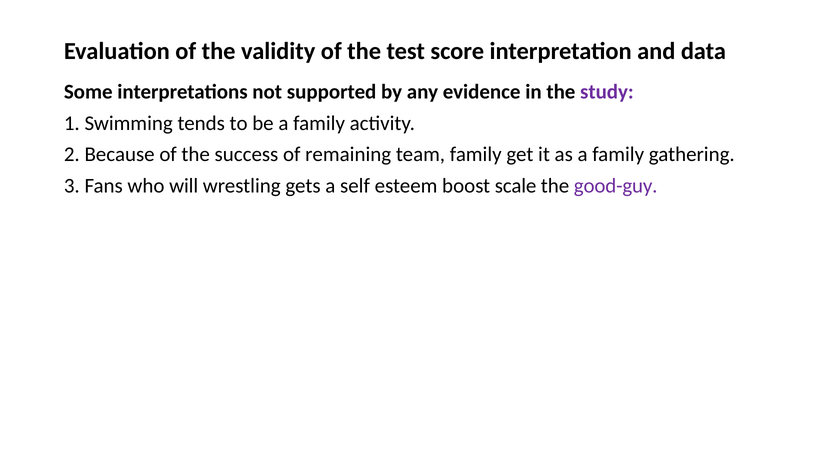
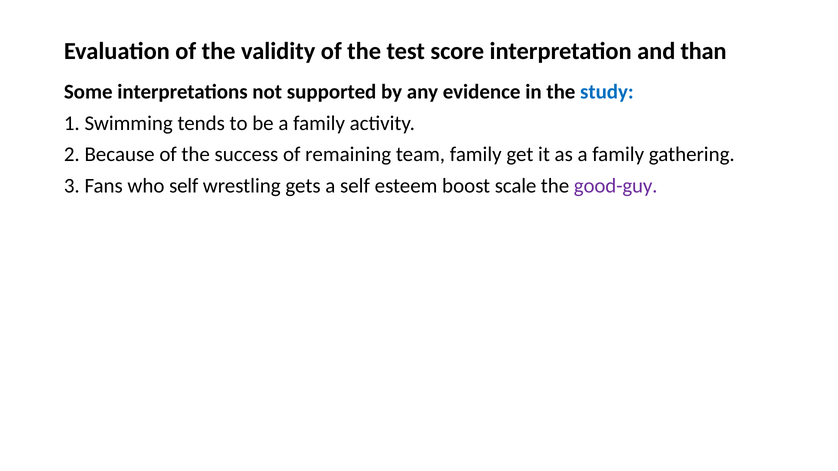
data: data -> than
study colour: purple -> blue
who will: will -> self
